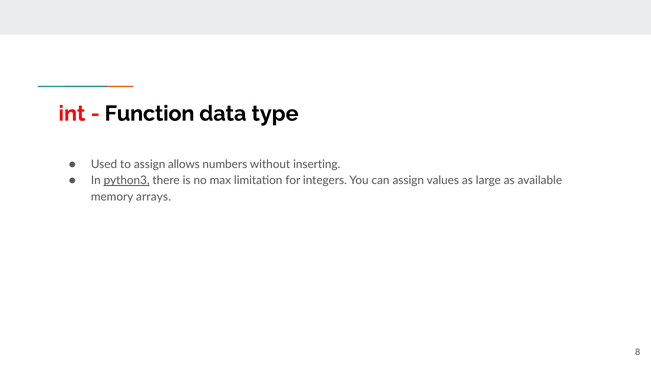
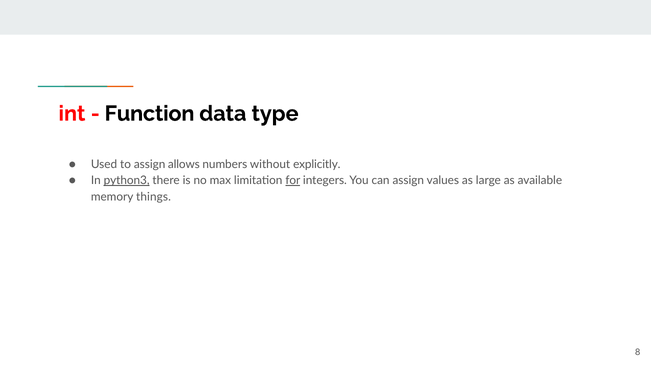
inserting: inserting -> explicitly
for underline: none -> present
arrays: arrays -> things
